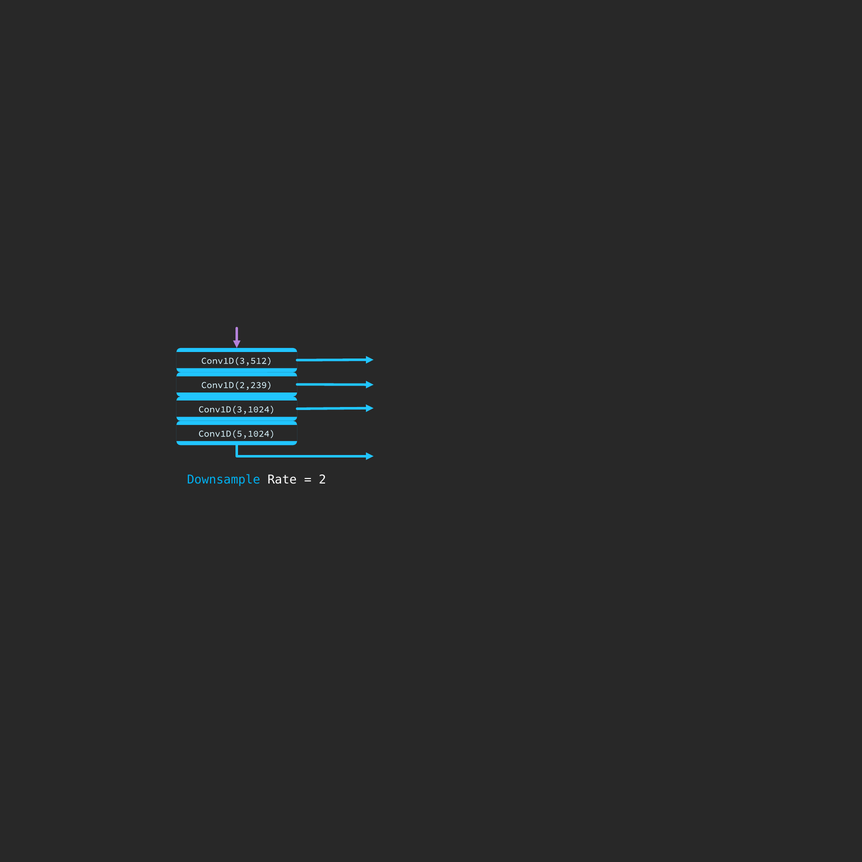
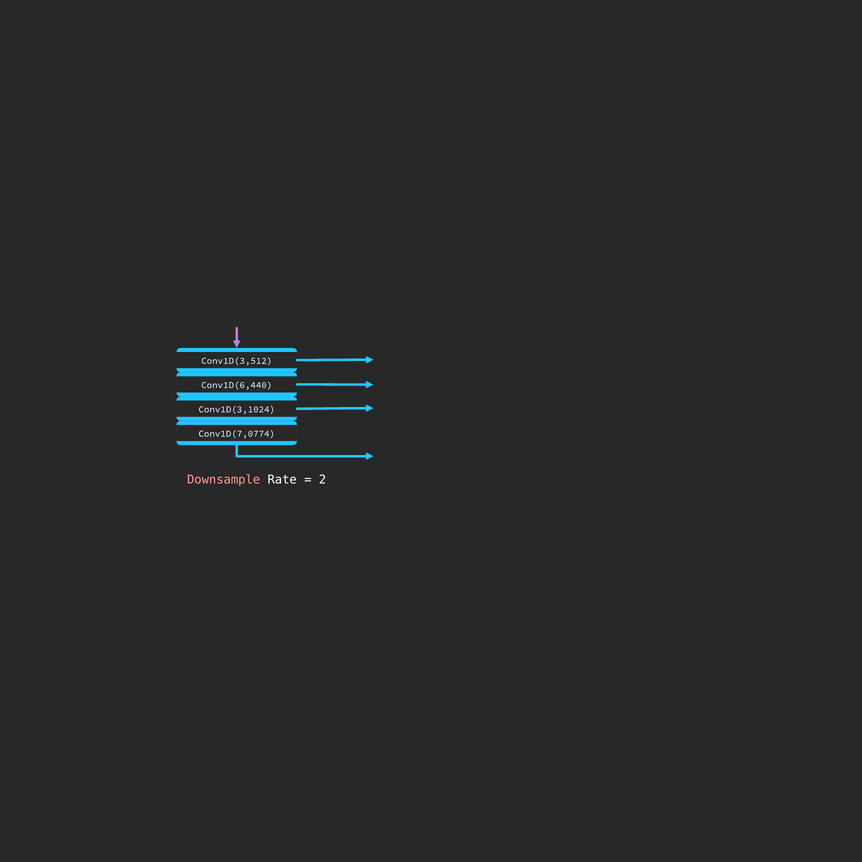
Conv1D(2,239: Conv1D(2,239 -> Conv1D(6,440
Conv1D(5,1024: Conv1D(5,1024 -> Conv1D(7,0774
Downsample colour: light blue -> pink
